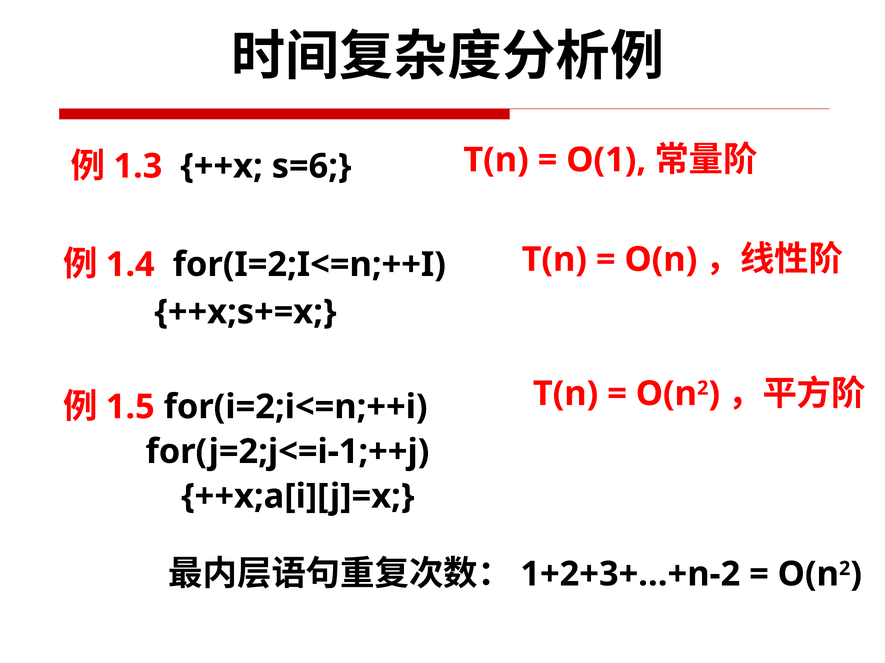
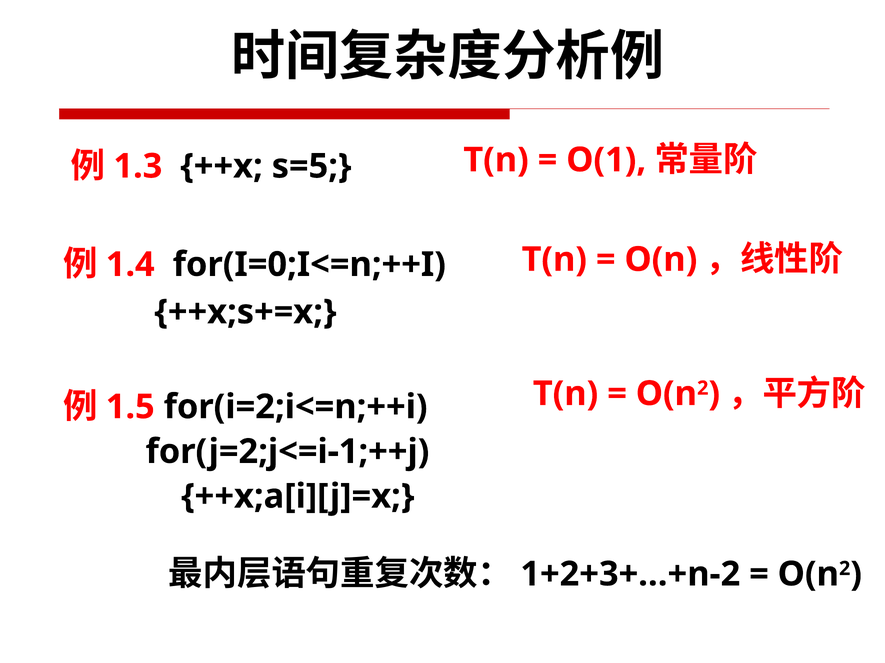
s=6: s=6 -> s=5
for(I=2;I<=n;++I at (309, 265): for(I=2;I<=n;++I -> for(I=0;I<=n;++I
